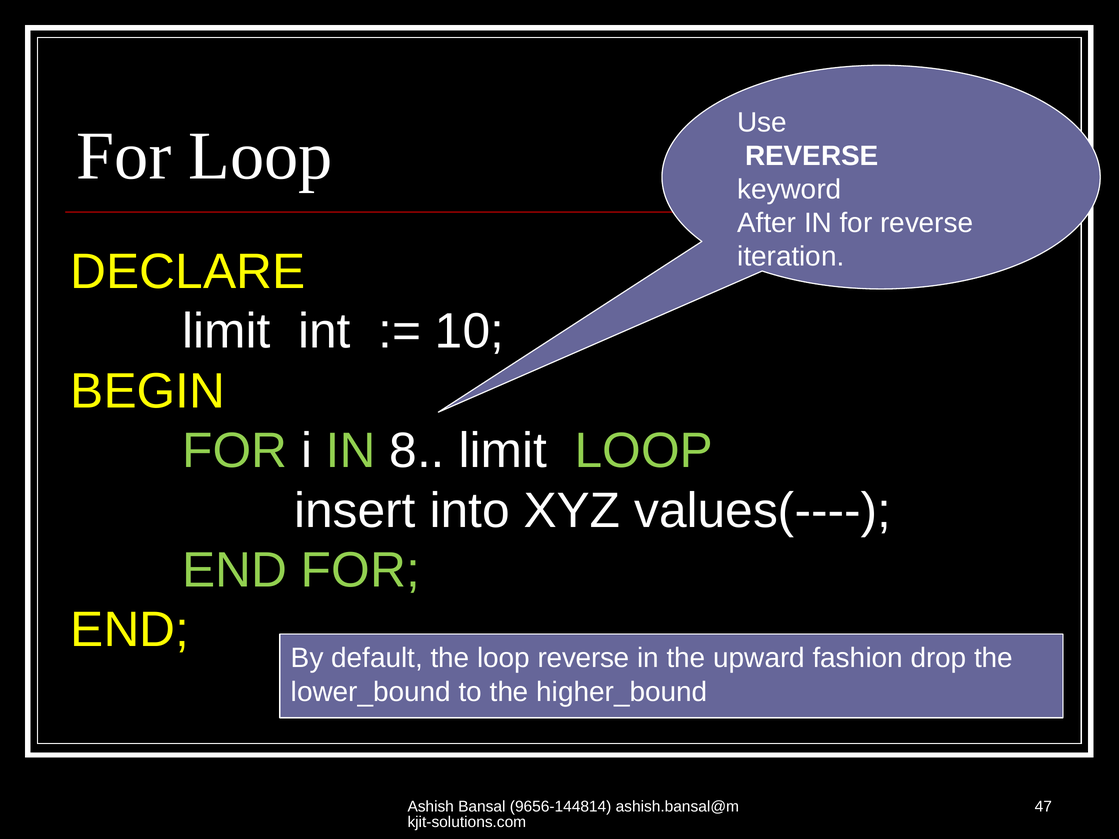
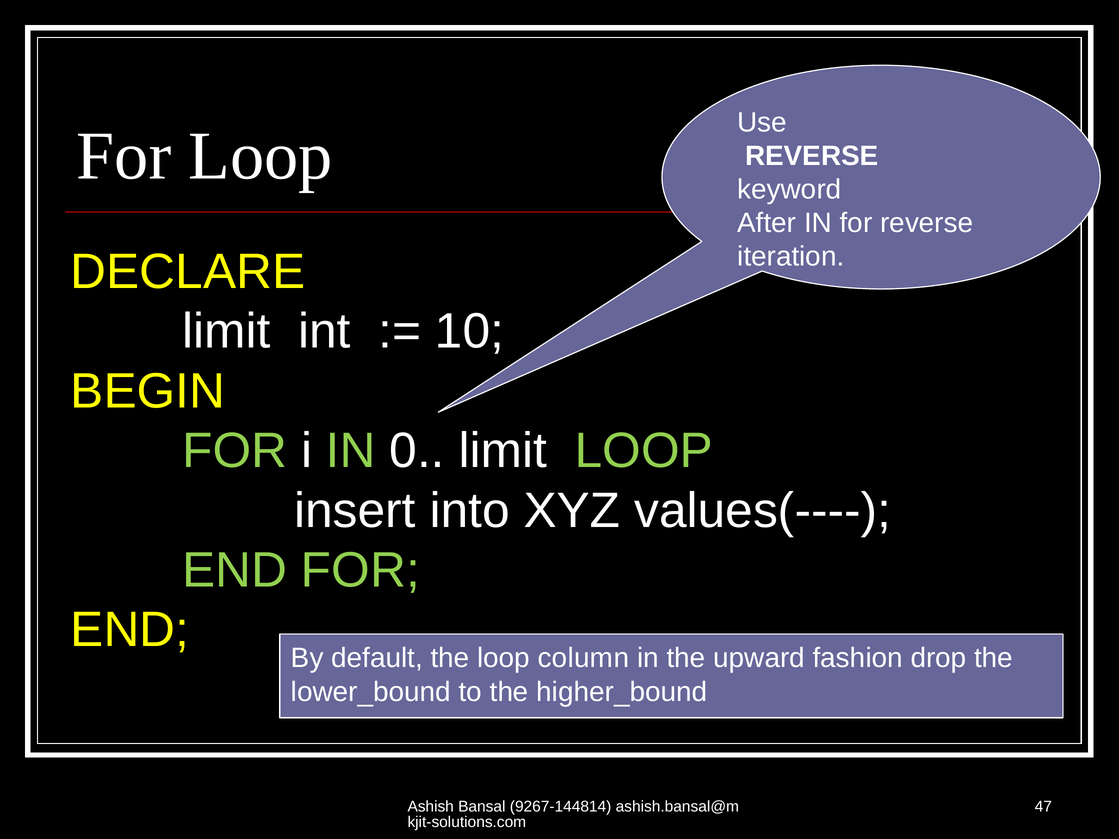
8: 8 -> 0
loop reverse: reverse -> column
9656-144814: 9656-144814 -> 9267-144814
